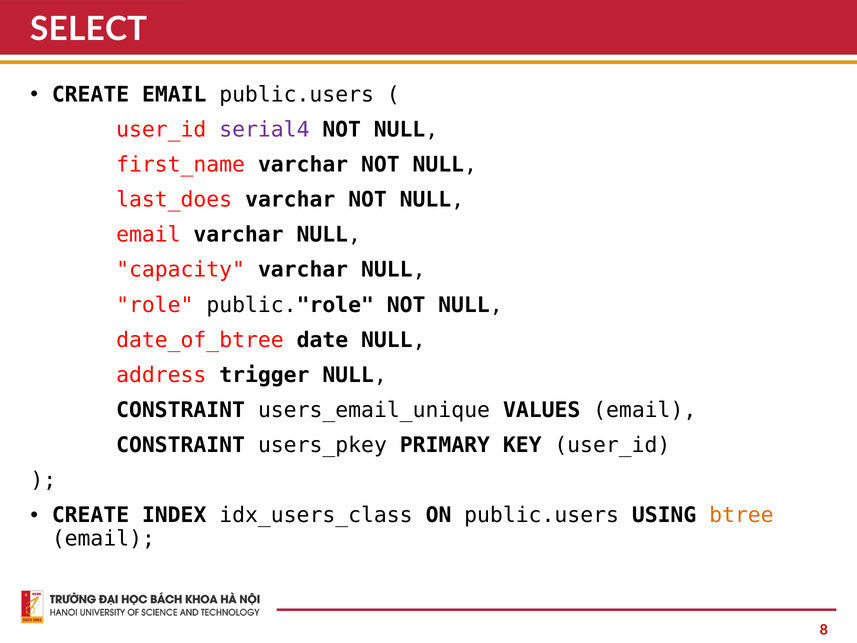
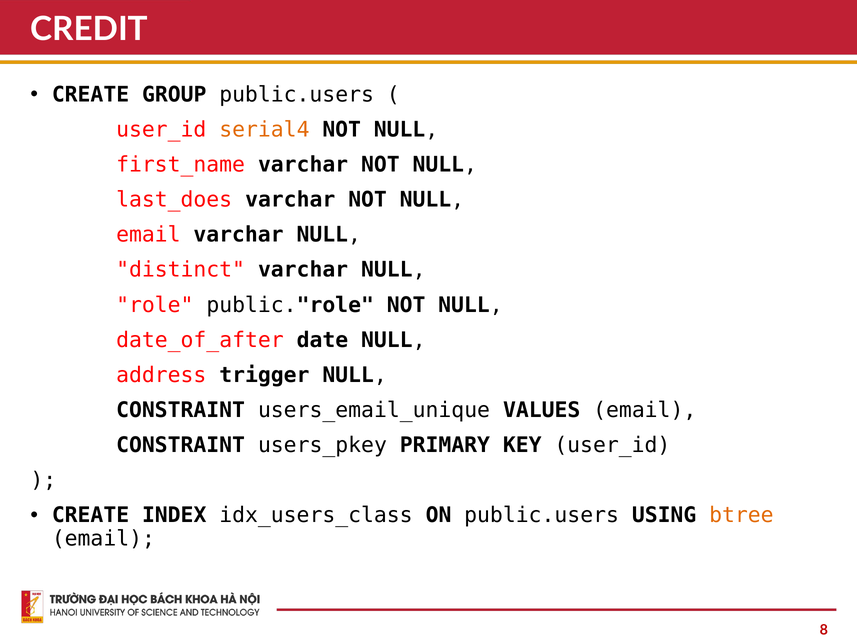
SELECT: SELECT -> CREDIT
CREATE EMAIL: EMAIL -> GROUP
serial4 colour: purple -> orange
capacity: capacity -> distinct
date_of_btree: date_of_btree -> date_of_after
